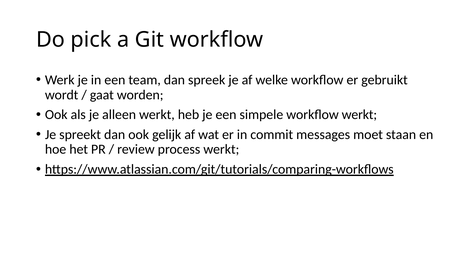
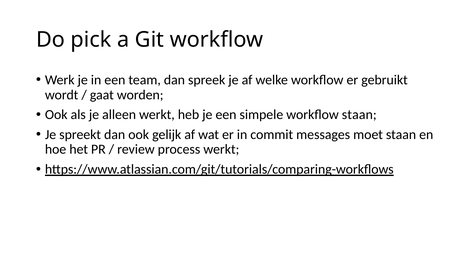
workflow werkt: werkt -> staan
